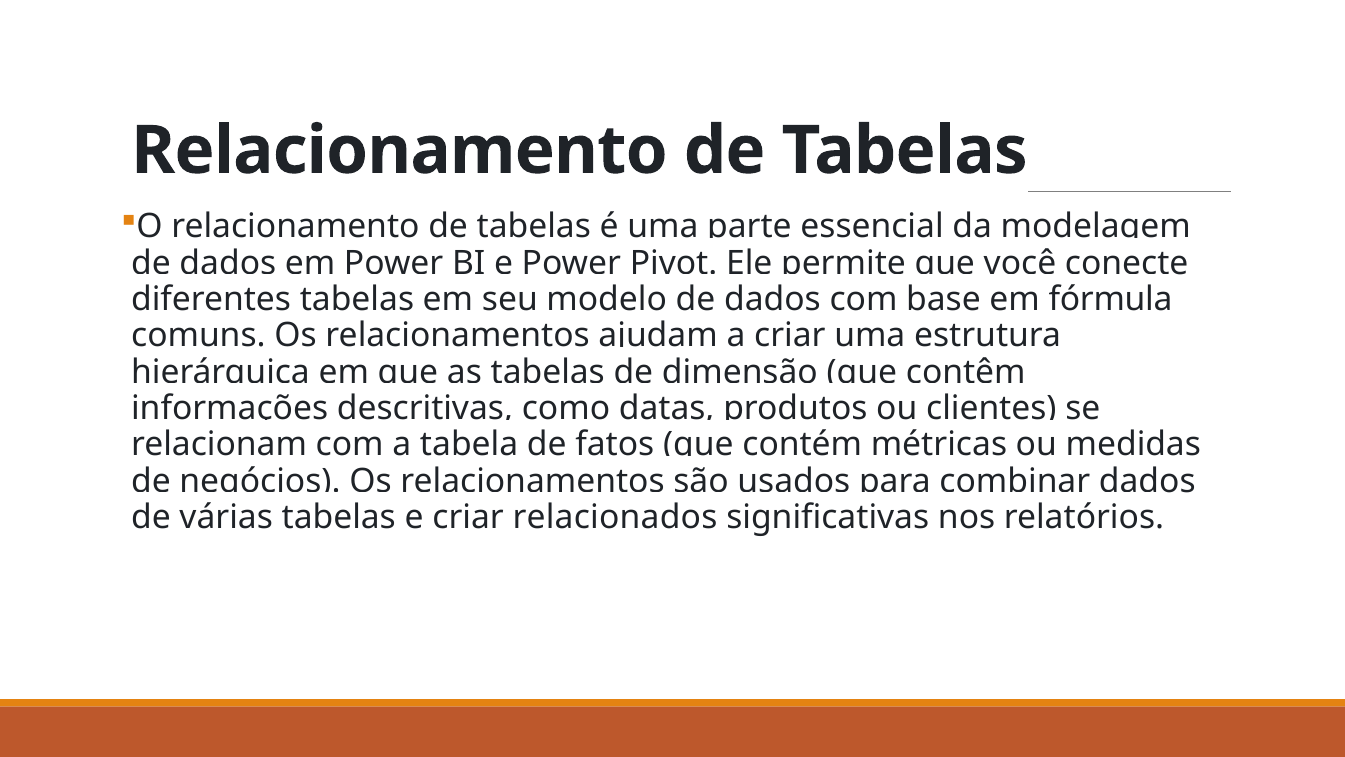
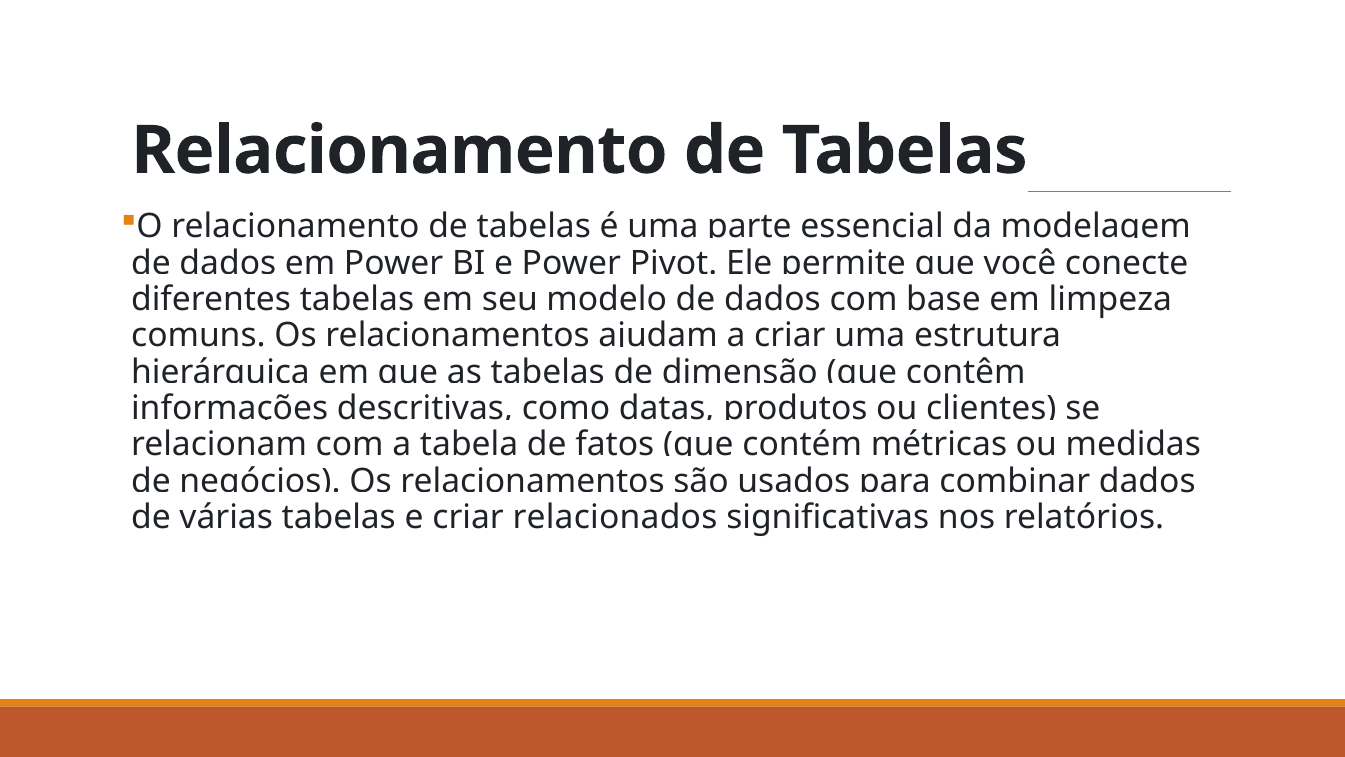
fórmula: fórmula -> limpeza
